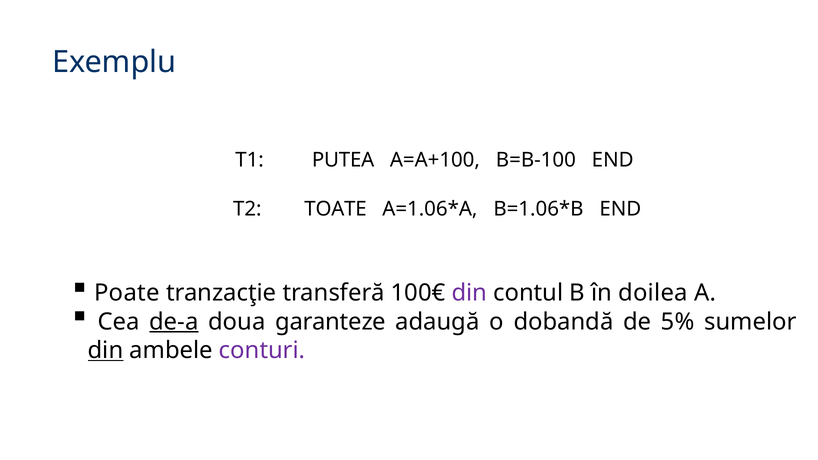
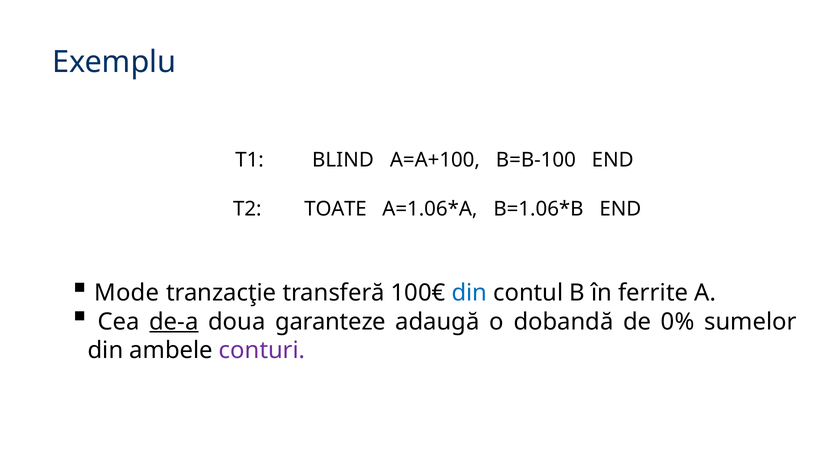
PUTEA: PUTEA -> BLIND
Poate: Poate -> Mode
din at (469, 293) colour: purple -> blue
doilea: doilea -> ferrite
5%: 5% -> 0%
din at (106, 350) underline: present -> none
